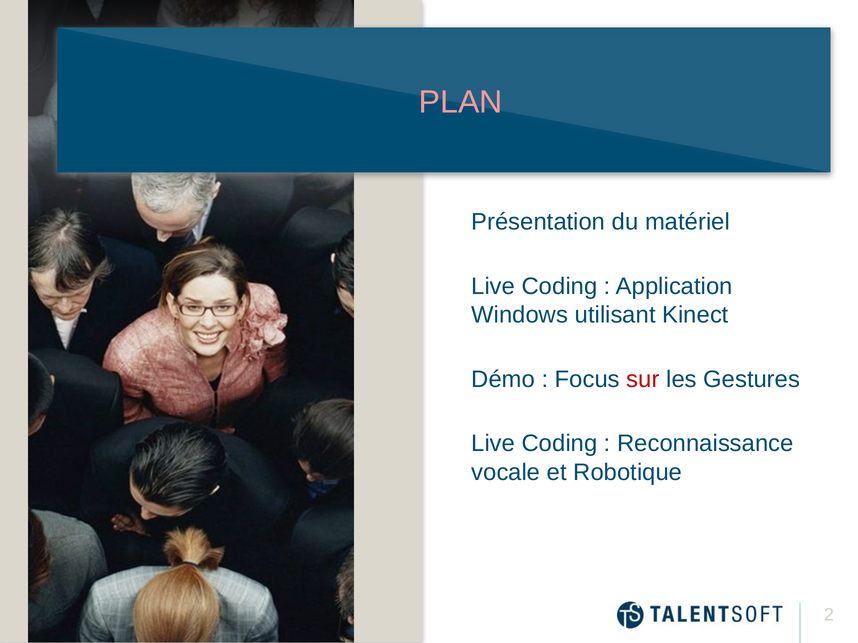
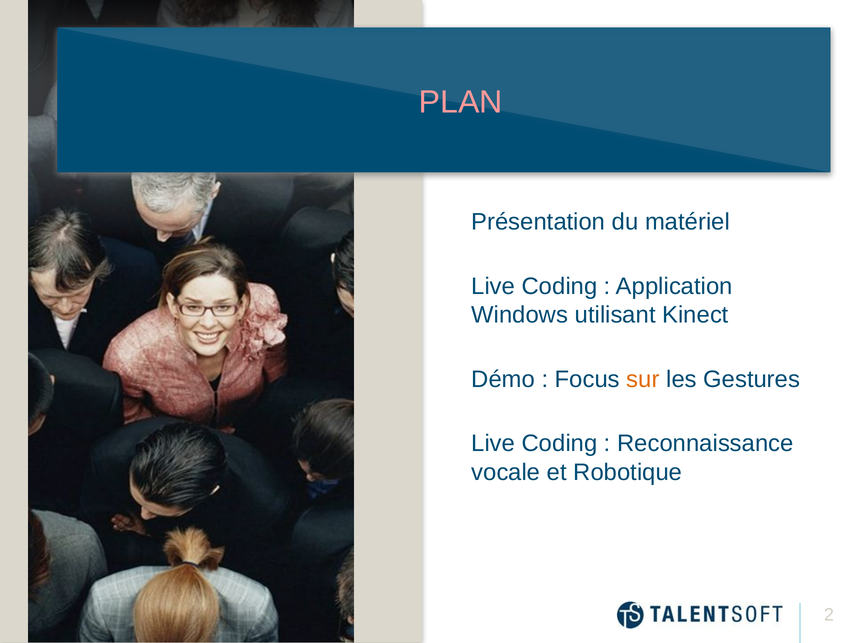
sur colour: red -> orange
